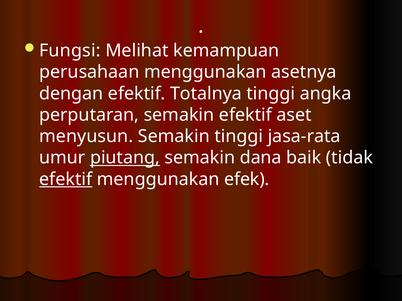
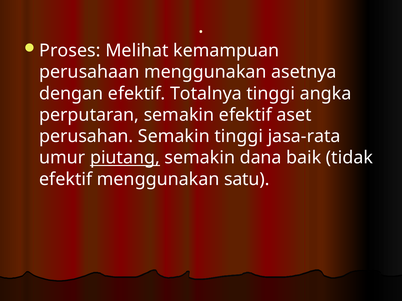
Fungsi: Fungsi -> Proses
menyusun: menyusun -> perusahan
efektif at (66, 179) underline: present -> none
efek: efek -> satu
